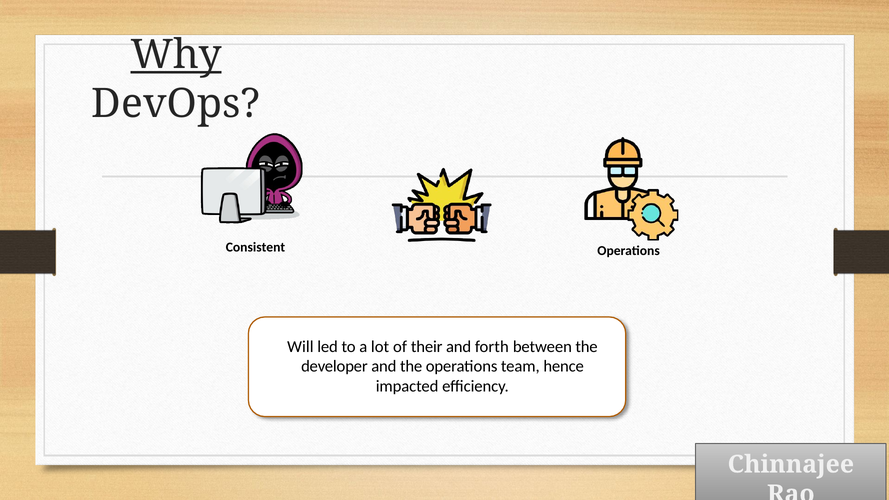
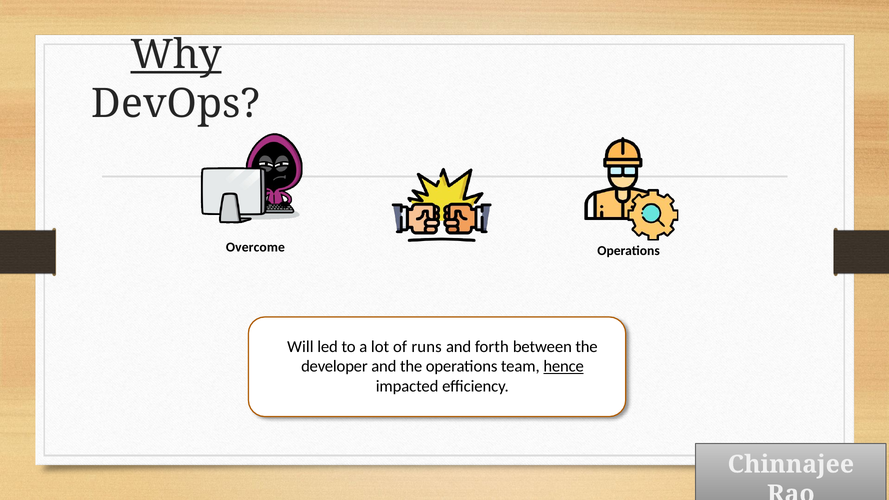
Consistent: Consistent -> Overcome
their: their -> runs
hence underline: none -> present
